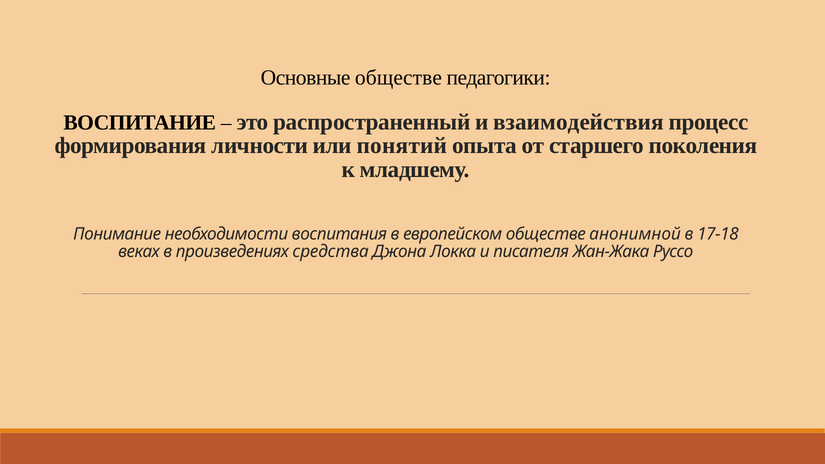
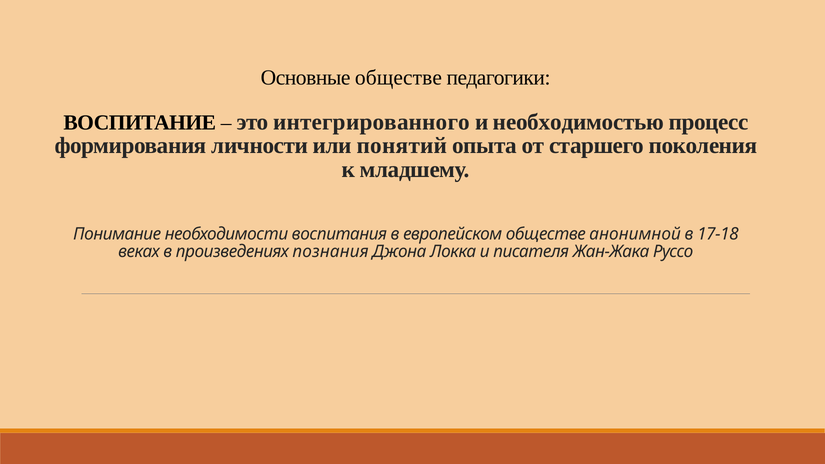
распространенный: распространенный -> интегрированного
взаимодействия: взаимодействия -> необходимостью
средства: средства -> познания
